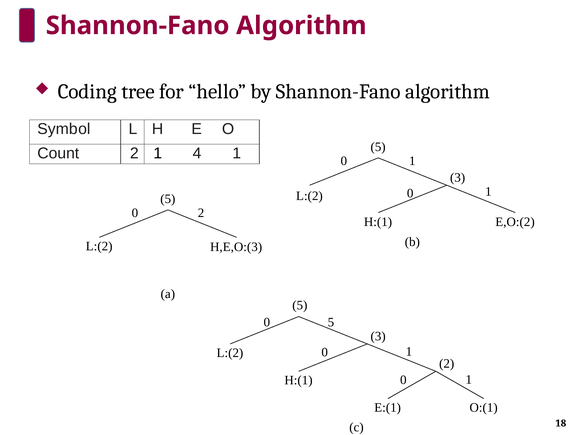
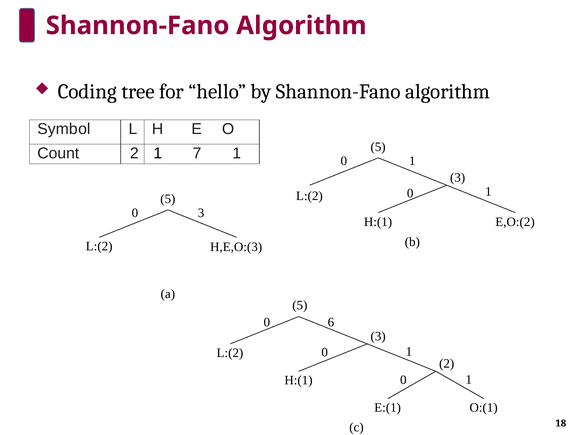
4: 4 -> 7
0 2: 2 -> 3
0 5: 5 -> 6
